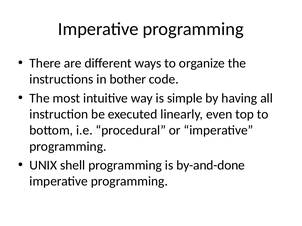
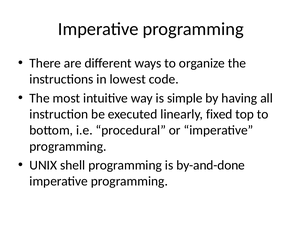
bother: bother -> lowest
even: even -> fixed
